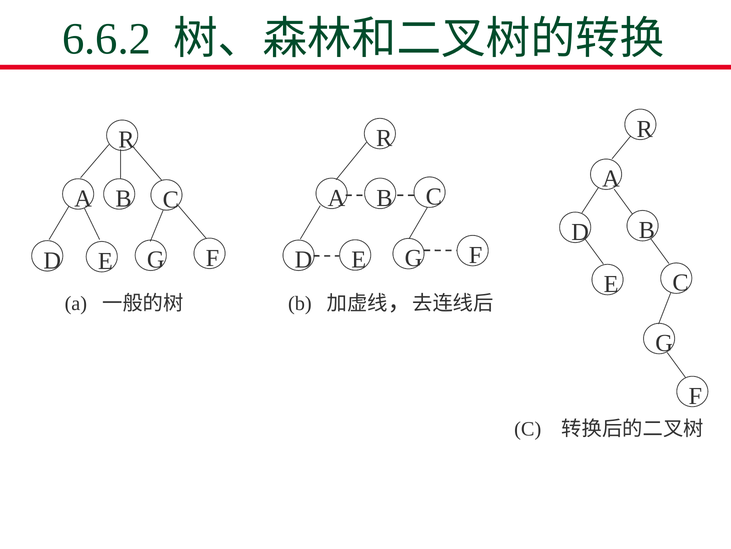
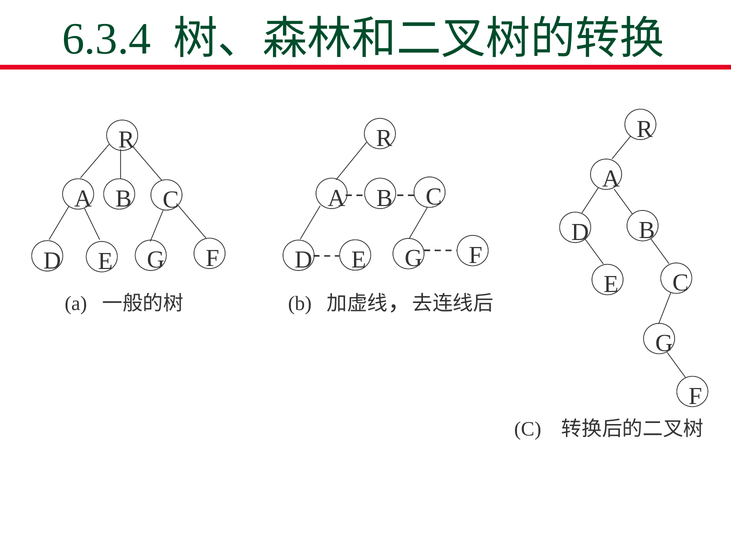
6.6.2: 6.6.2 -> 6.3.4
